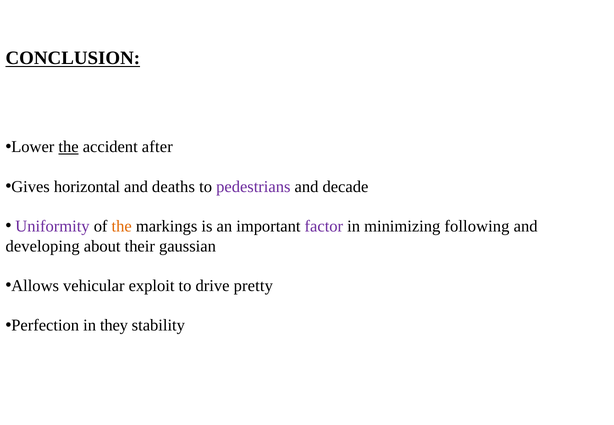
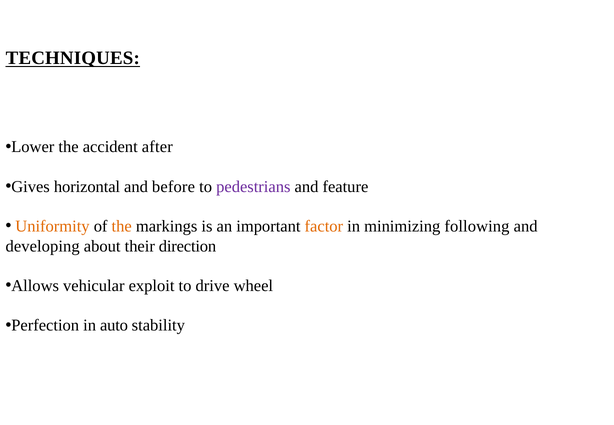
CONCLUSION: CONCLUSION -> TECHNIQUES
the at (69, 147) underline: present -> none
deaths: deaths -> before
decade: decade -> feature
Uniformity colour: purple -> orange
factor colour: purple -> orange
gaussian: gaussian -> direction
pretty: pretty -> wheel
they: they -> auto
